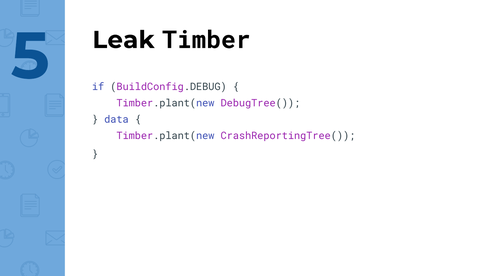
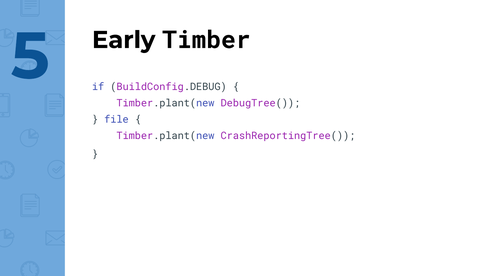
Leak: Leak -> Early
data: data -> file
